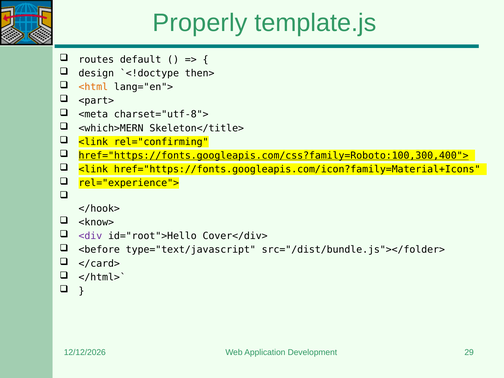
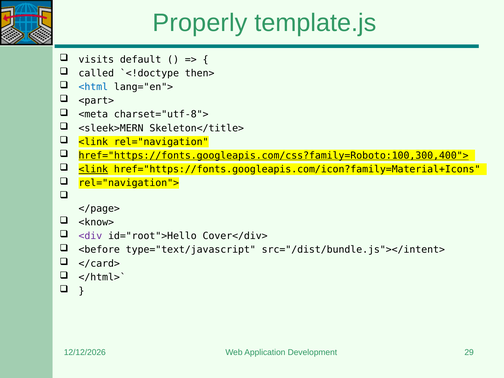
routes: routes -> visits
design: design -> called
<html colour: orange -> blue
<which>MERN: <which>MERN -> <sleek>MERN
rel="confirming: rel="confirming -> rel="navigation
<link at (93, 169) underline: none -> present
rel="experience">: rel="experience"> -> rel="navigation">
</hook>: </hook> -> </page>
src="/dist/bundle.js"></folder>: src="/dist/bundle.js"></folder> -> src="/dist/bundle.js"></intent>
